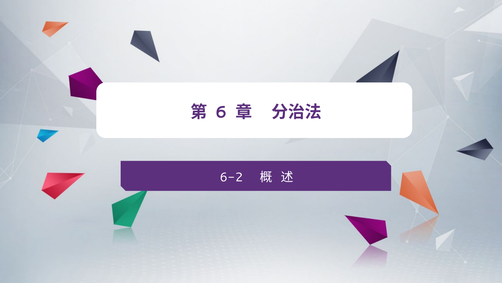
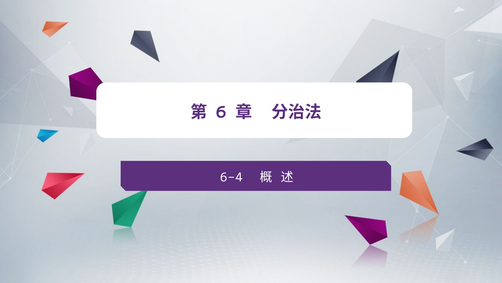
6-2: 6-2 -> 6-4
